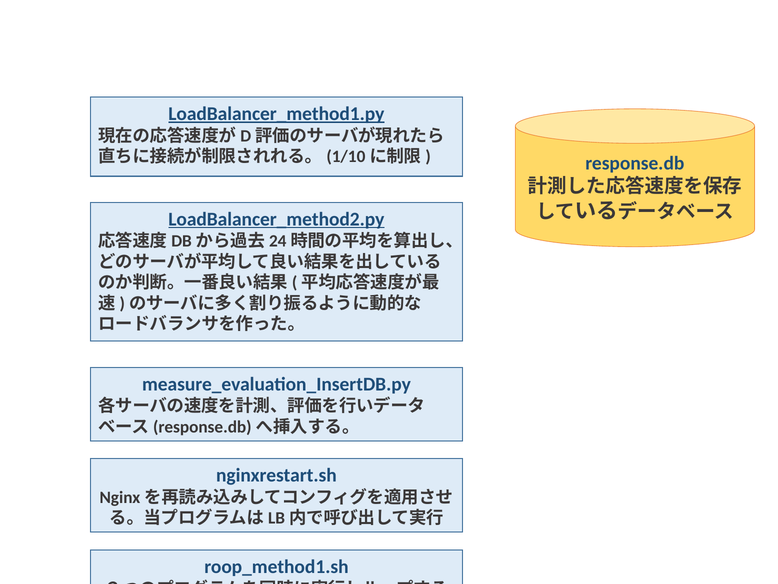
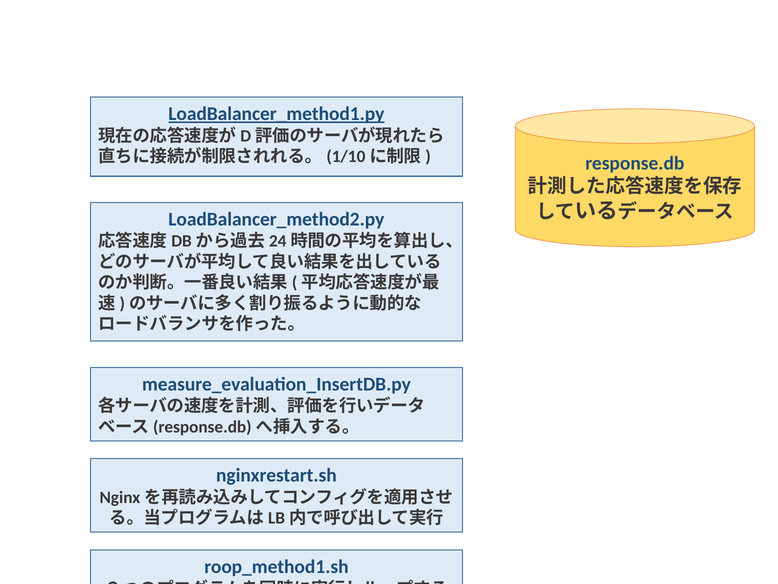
LoadBalancer_method2.py underline: present -> none
